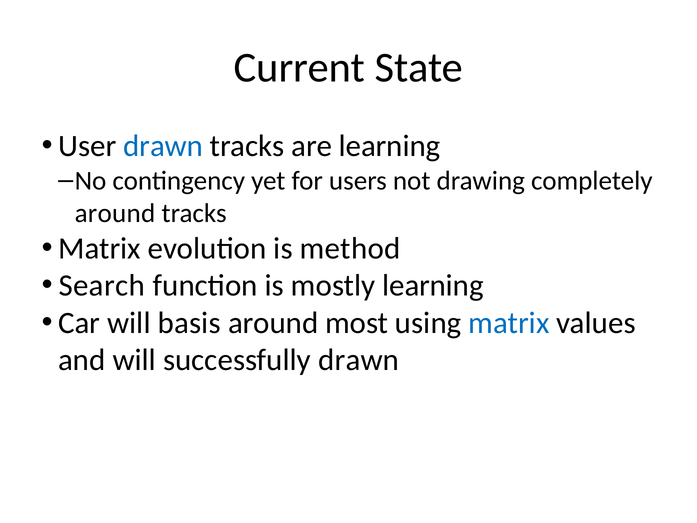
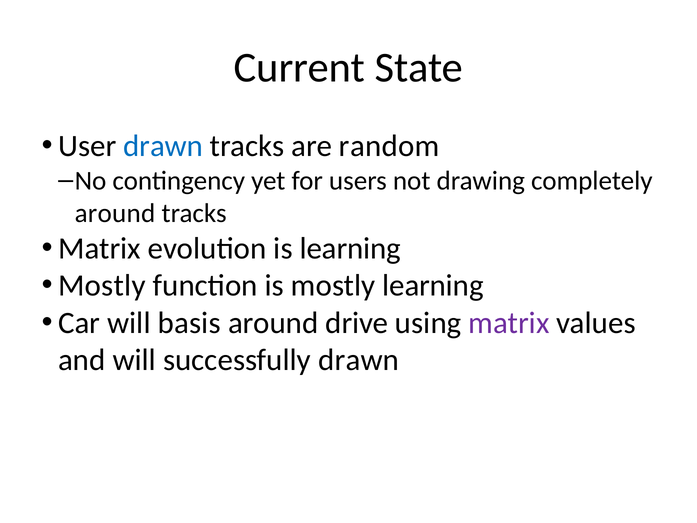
are learning: learning -> random
is method: method -> learning
Search at (102, 286): Search -> Mostly
most: most -> drive
matrix at (509, 323) colour: blue -> purple
